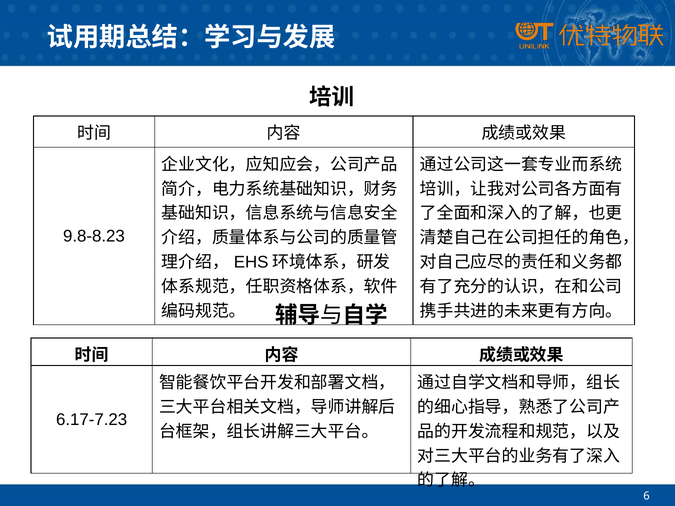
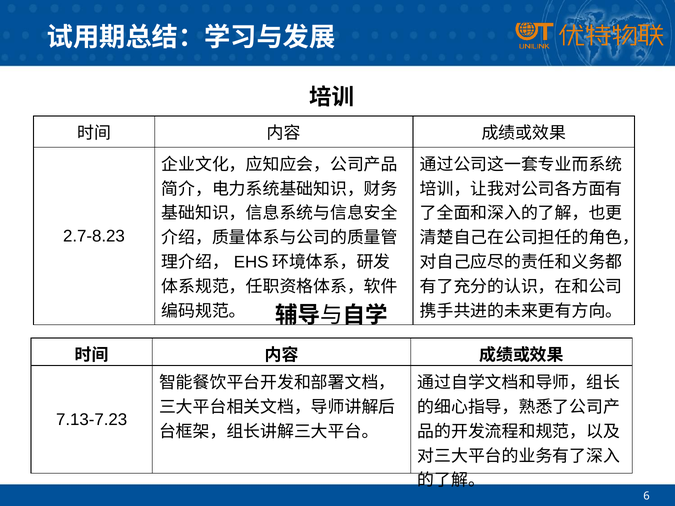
9.8-8.23: 9.8-8.23 -> 2.7-8.23
6.17-7.23: 6.17-7.23 -> 7.13-7.23
